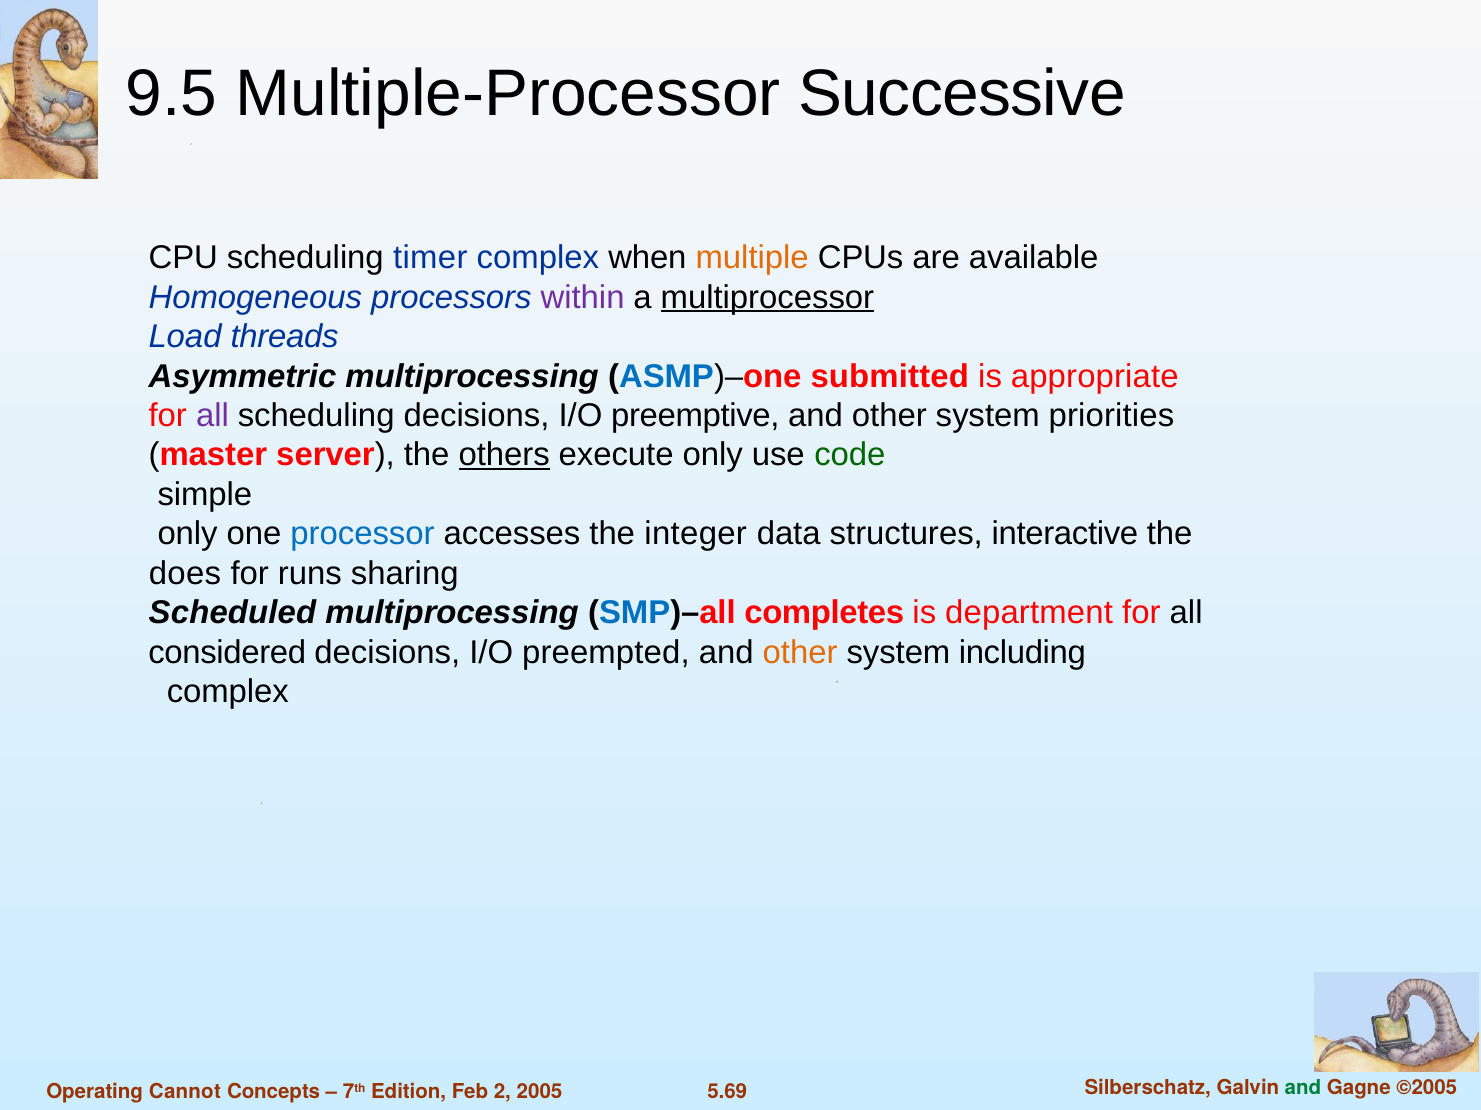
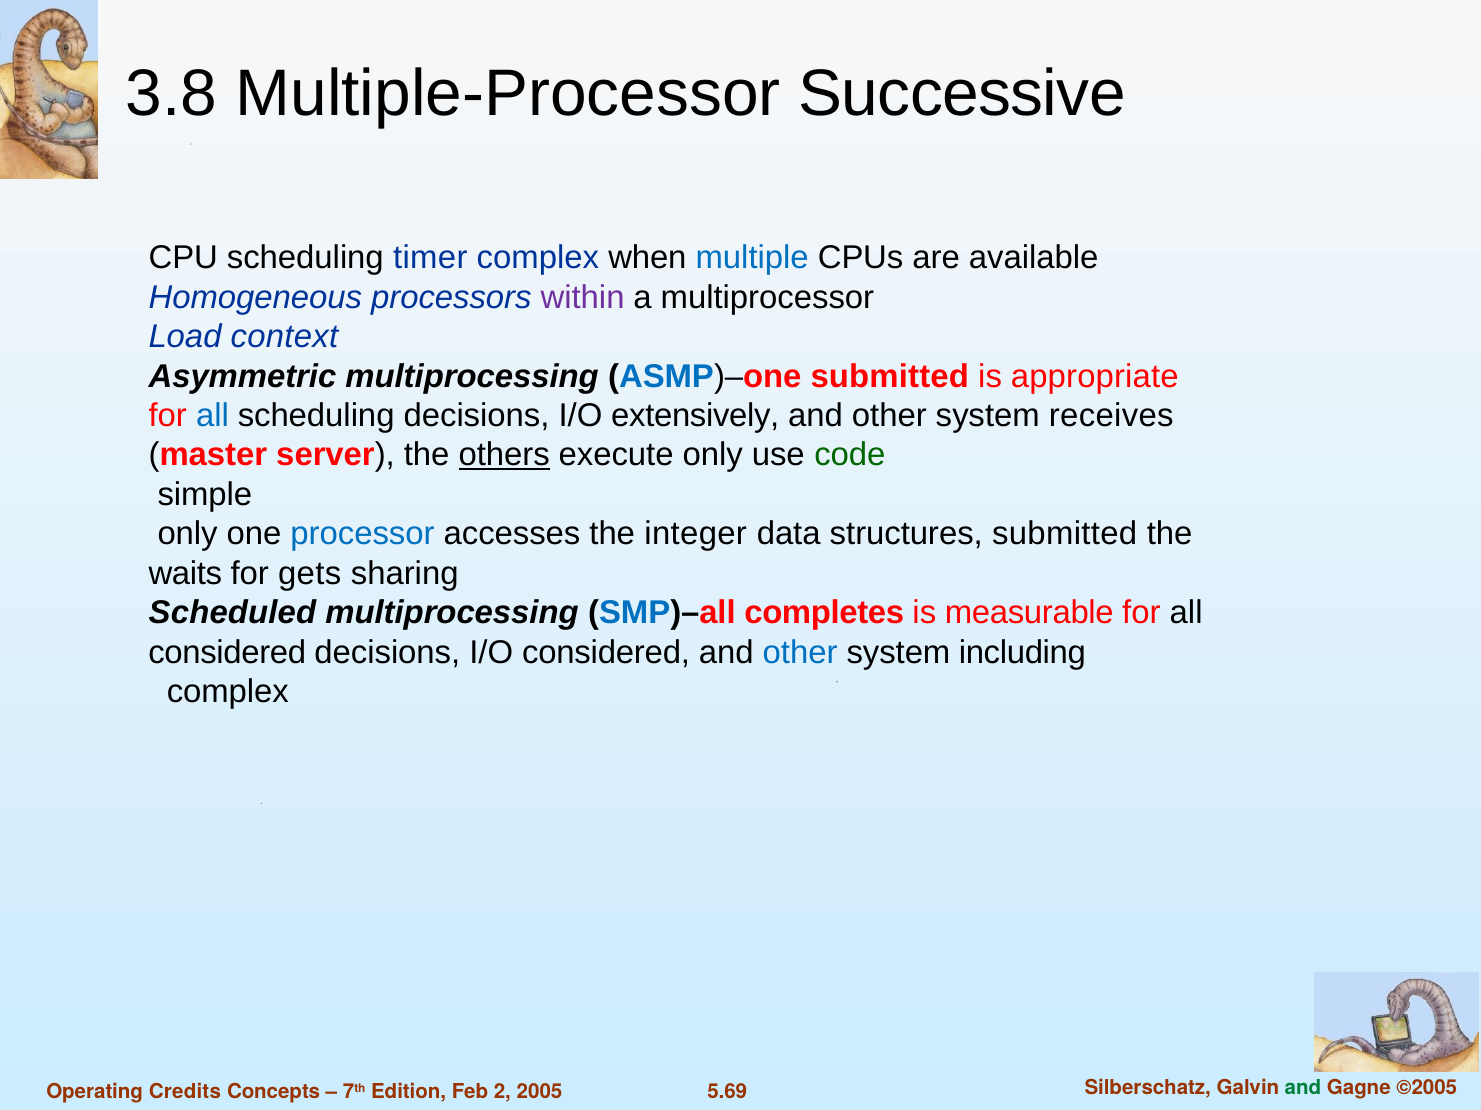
9.5: 9.5 -> 3.8
multiple colour: orange -> blue
multiprocessor underline: present -> none
threads: threads -> context
all at (213, 416) colour: purple -> blue
preemptive: preemptive -> extensively
priorities: priorities -> receives
structures interactive: interactive -> submitted
does: does -> waits
runs: runs -> gets
department: department -> measurable
I/O preempted: preempted -> considered
other at (800, 653) colour: orange -> blue
Cannot: Cannot -> Credits
